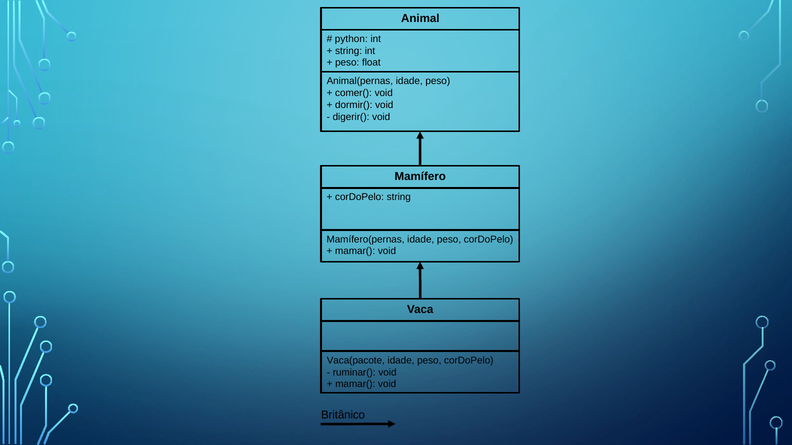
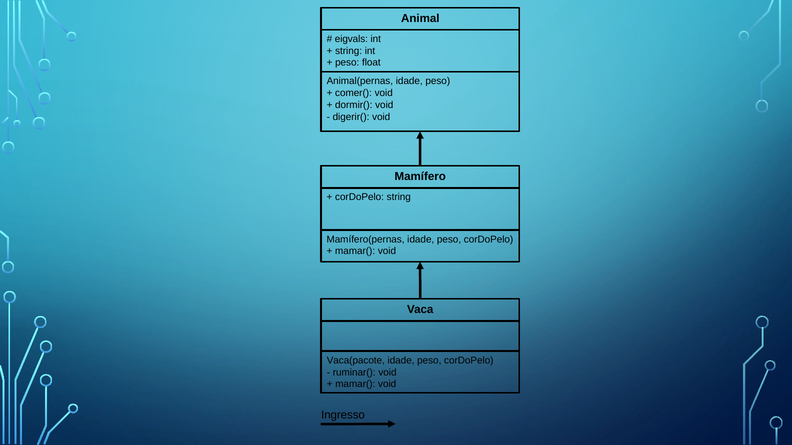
python: python -> eigvals
Britânico: Britânico -> Ingresso
